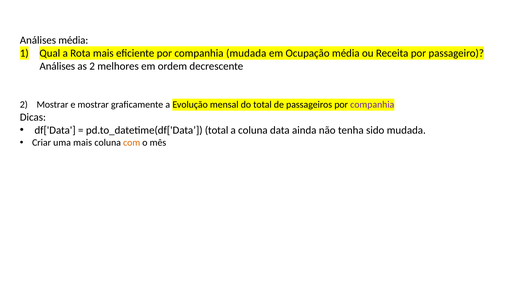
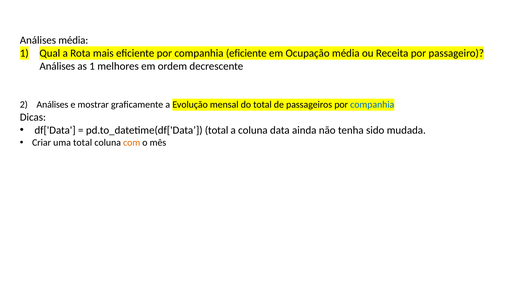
companhia mudada: mudada -> eficiente
as 2: 2 -> 1
2 Mostrar: Mostrar -> Análises
companhia at (372, 105) colour: purple -> blue
uma mais: mais -> total
